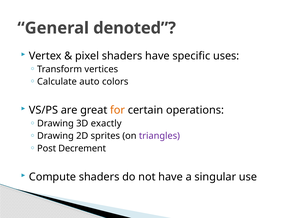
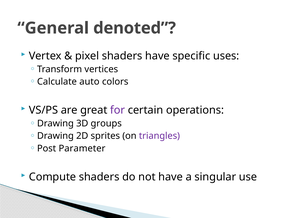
for colour: orange -> purple
exactly: exactly -> groups
Decrement: Decrement -> Parameter
